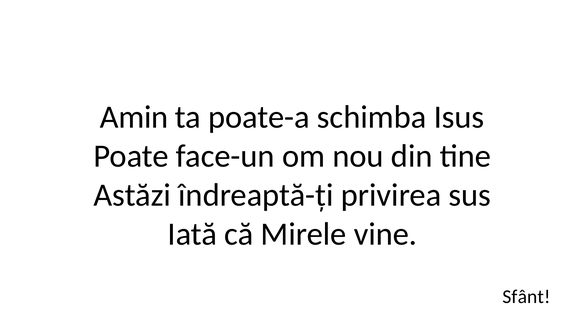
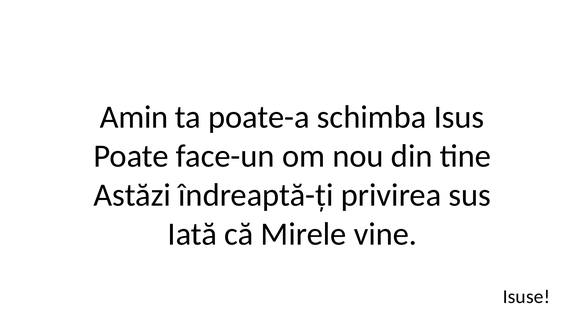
Sfânt: Sfânt -> Isuse
